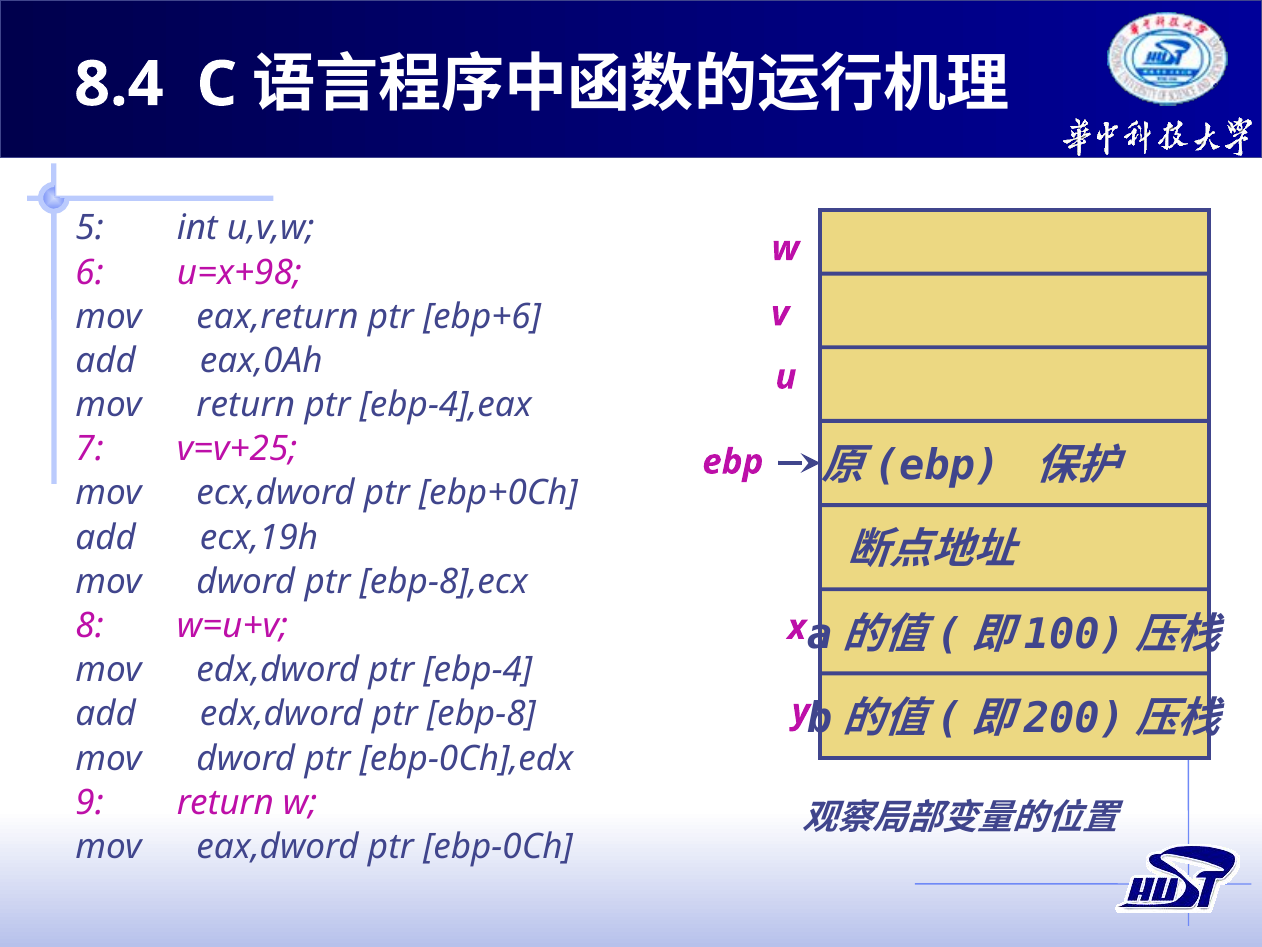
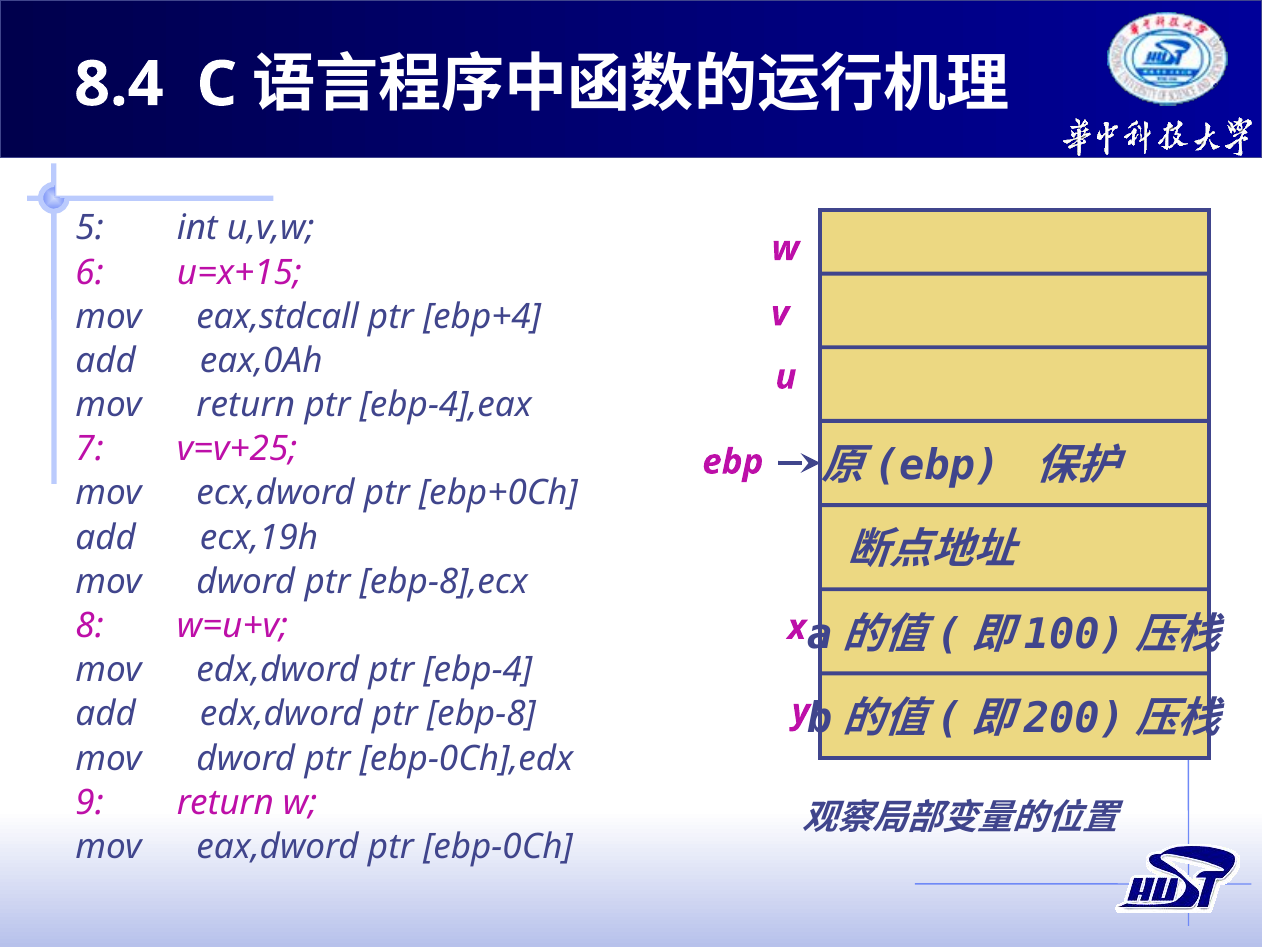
u=x+98: u=x+98 -> u=x+15
eax,return: eax,return -> eax,stdcall
ebp+6: ebp+6 -> ebp+4
